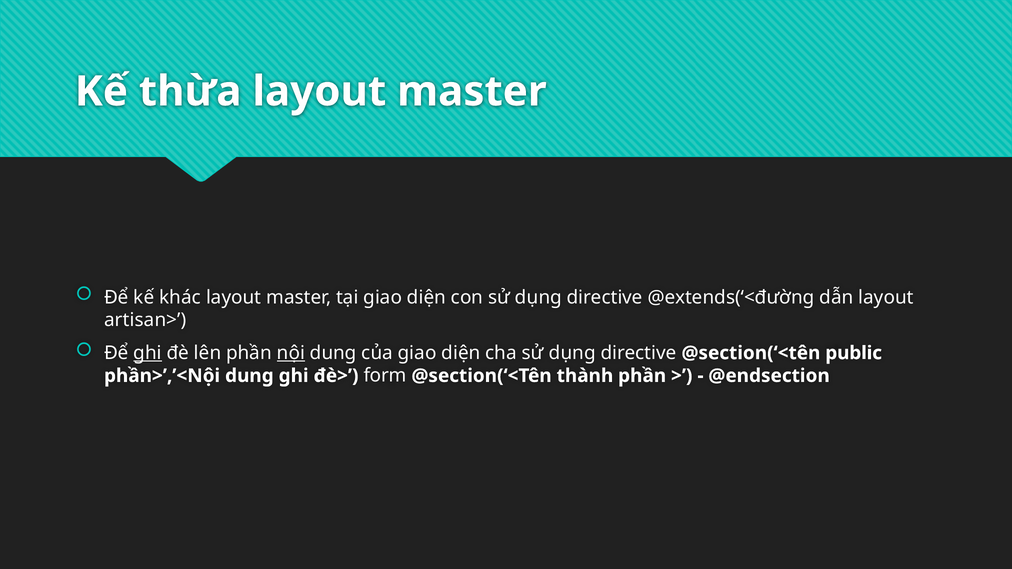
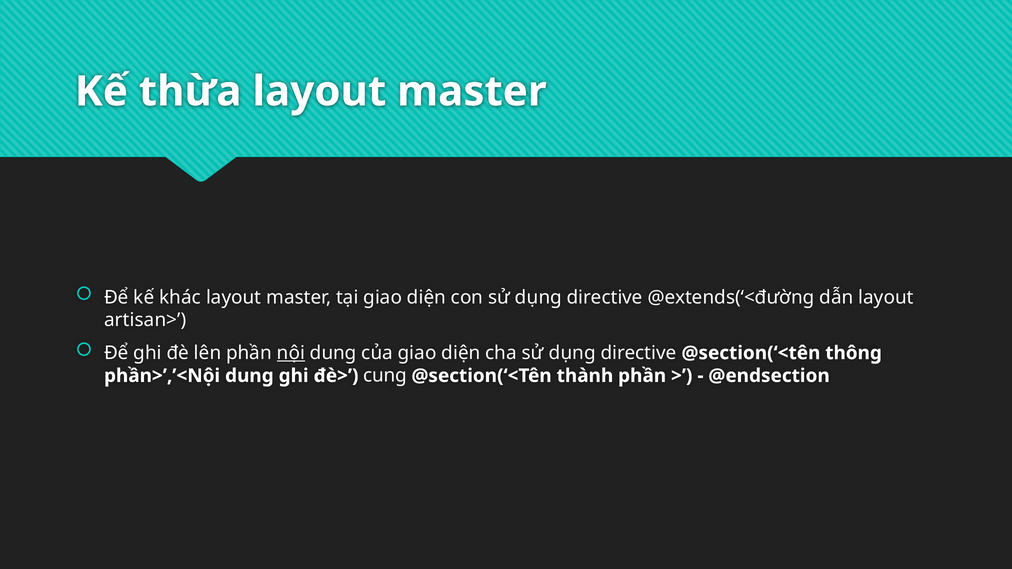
ghi at (148, 353) underline: present -> none
public: public -> thông
form: form -> cung
